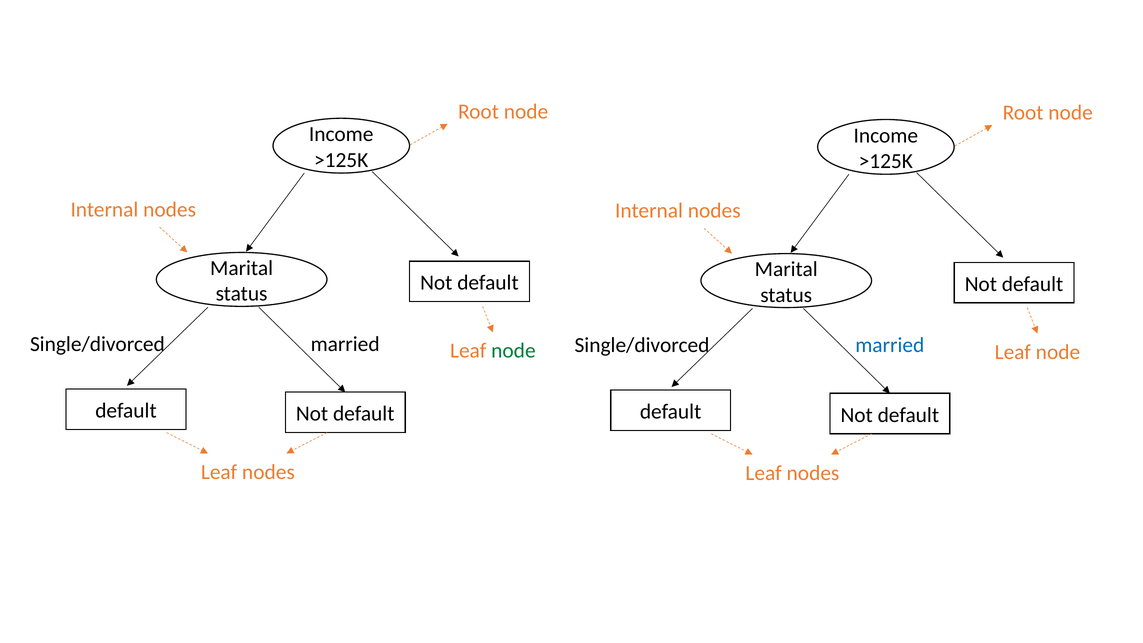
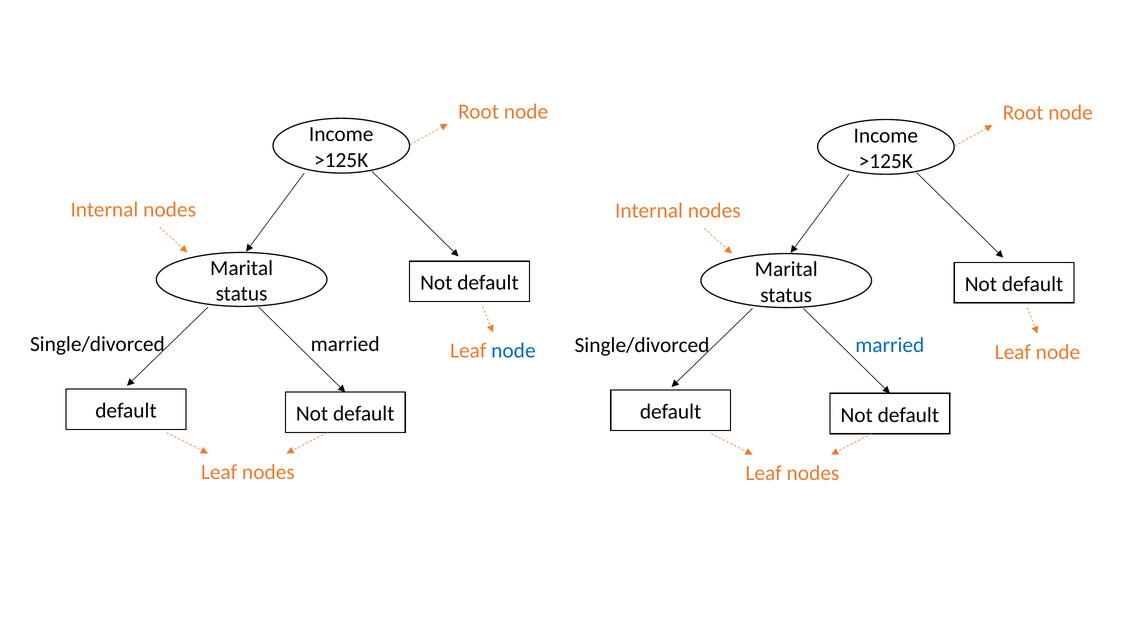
node at (513, 351) colour: green -> blue
